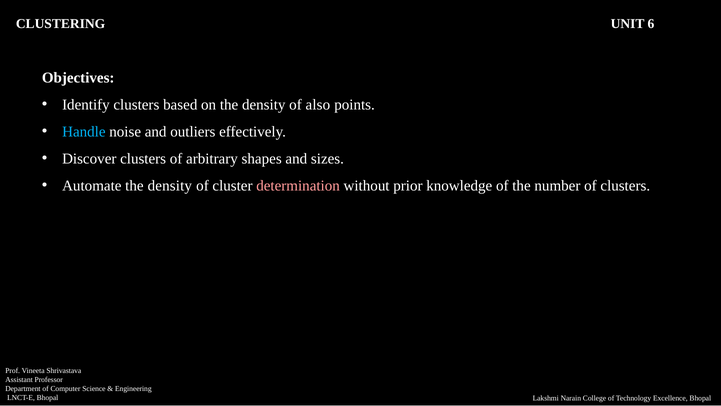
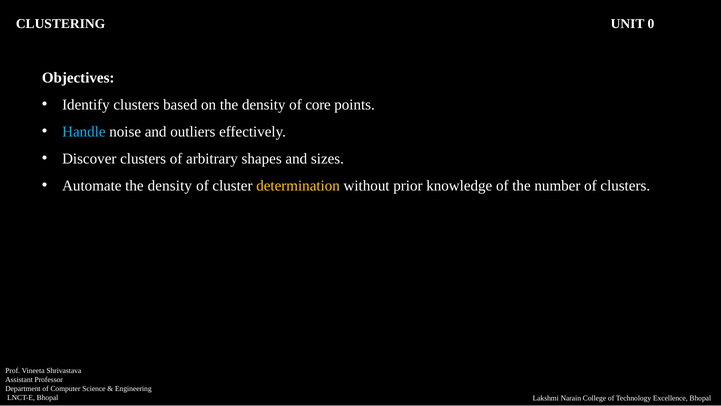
6: 6 -> 0
also: also -> core
determination colour: pink -> yellow
